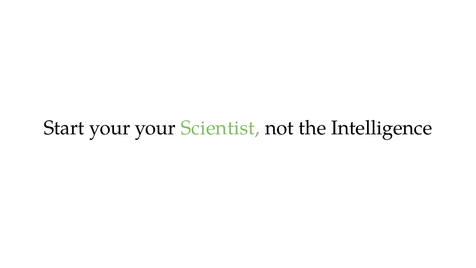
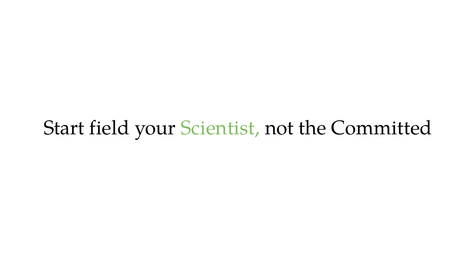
Start your: your -> field
Intelligence: Intelligence -> Committed
